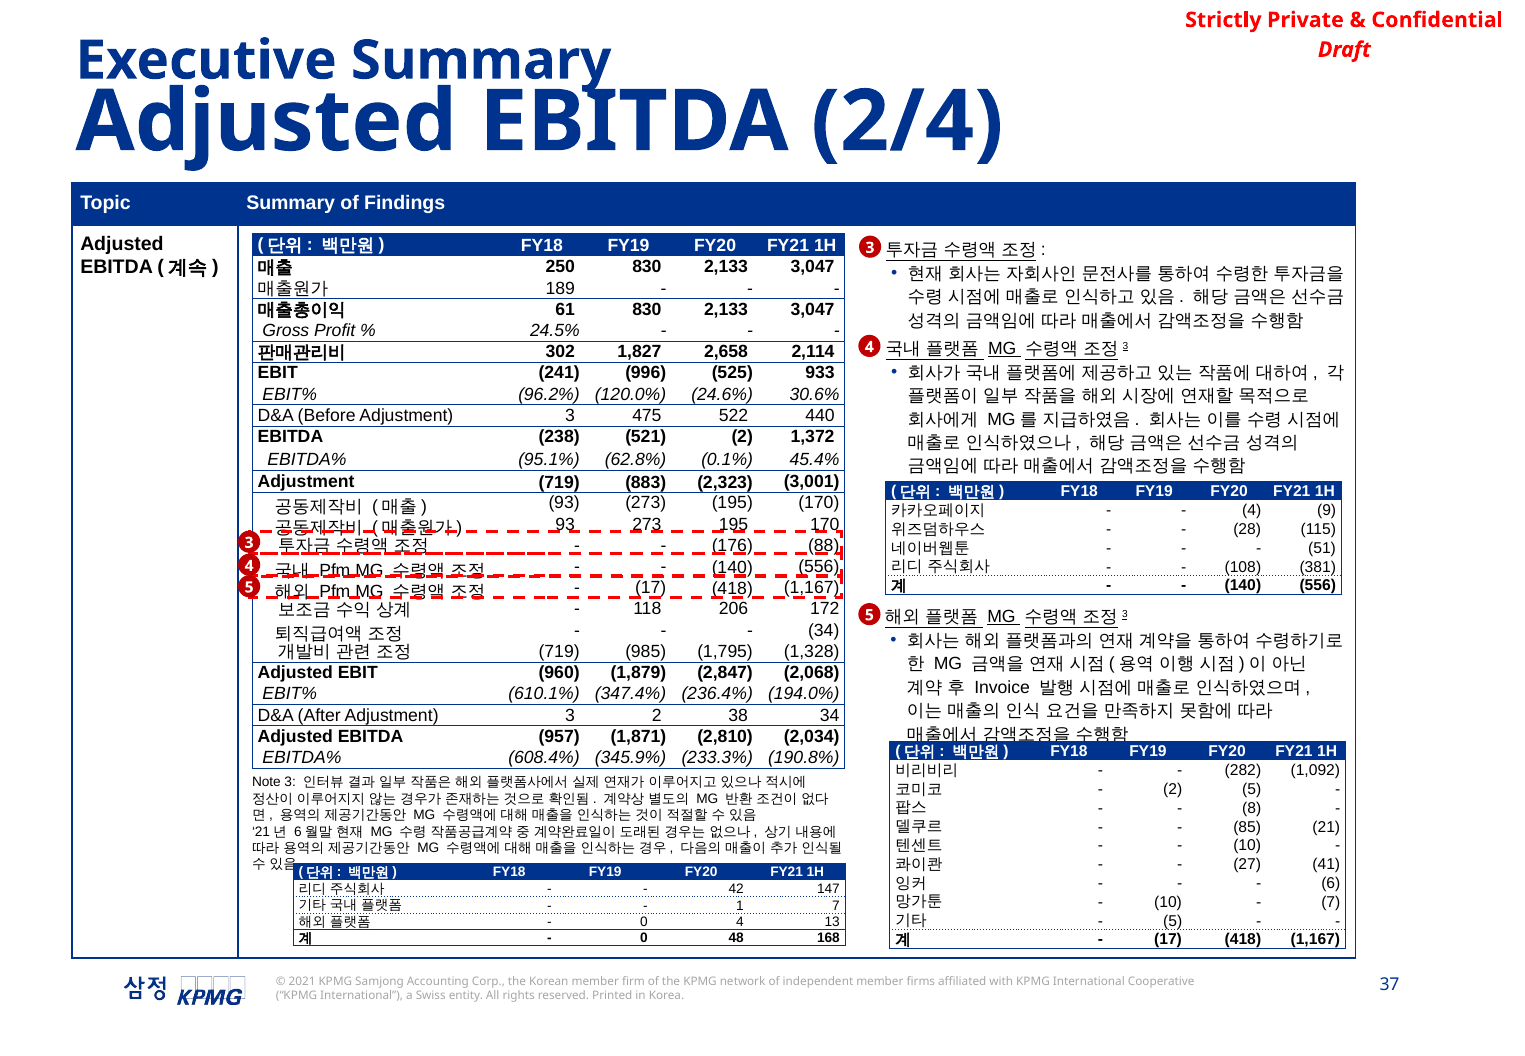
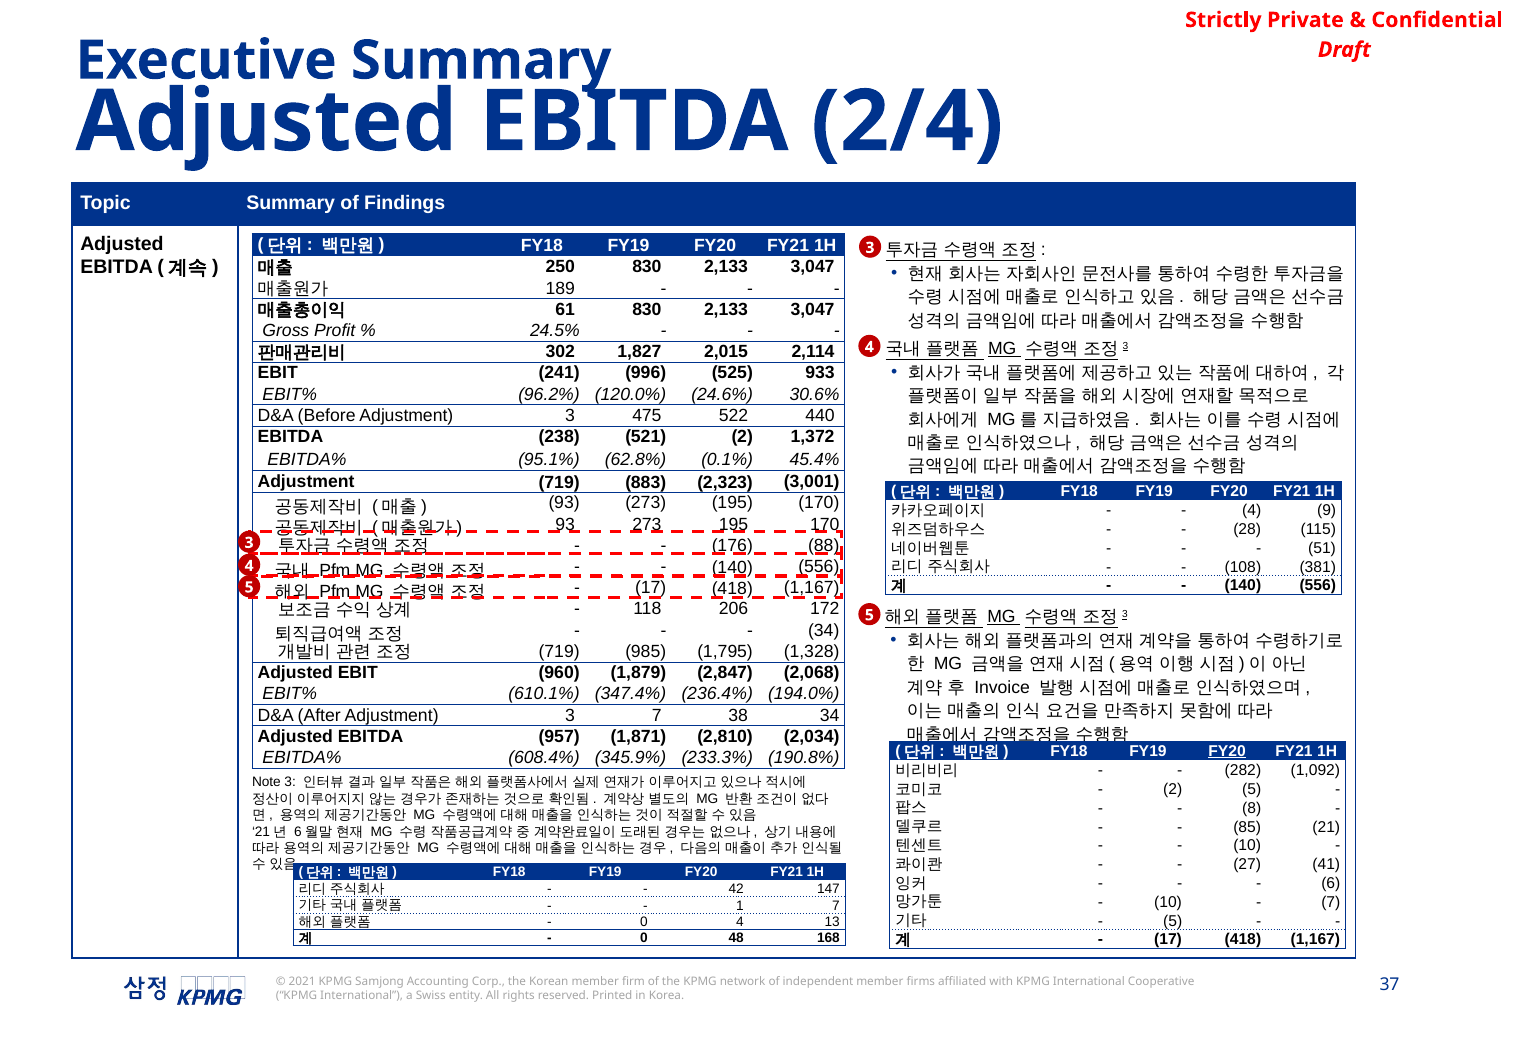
2,658: 2,658 -> 2,015
3 2: 2 -> 7
FY20 at (1227, 751) underline: none -> present
